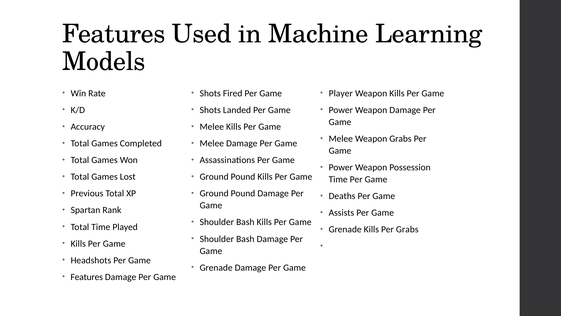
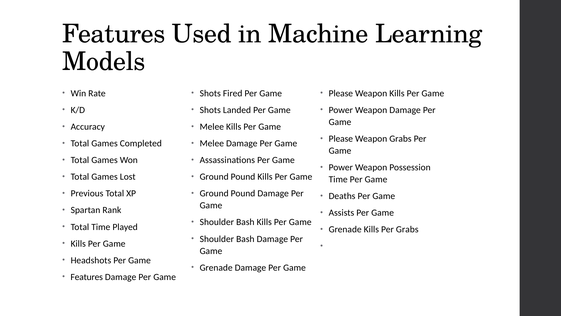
Player at (341, 93): Player -> Please
Melee at (341, 139): Melee -> Please
